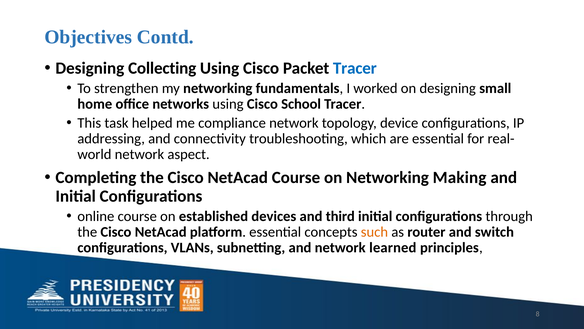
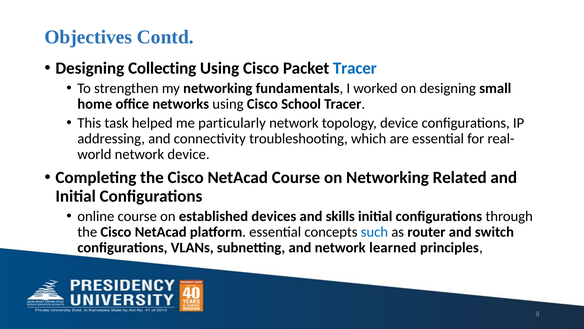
compliance: compliance -> particularly
network aspect: aspect -> device
Making: Making -> Related
third: third -> skills
such colour: orange -> blue
